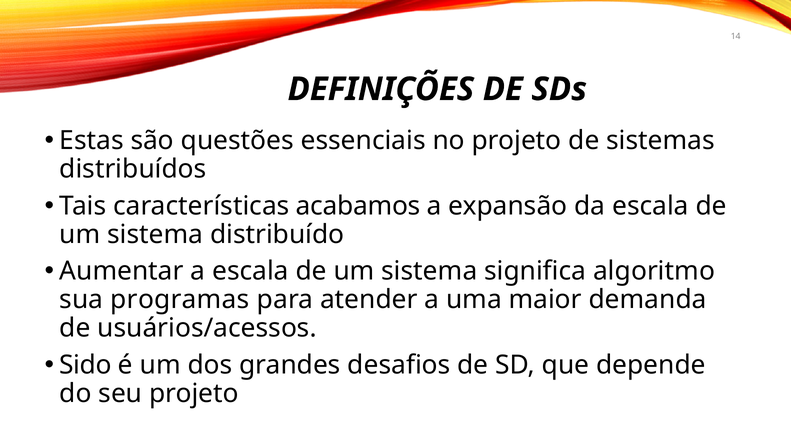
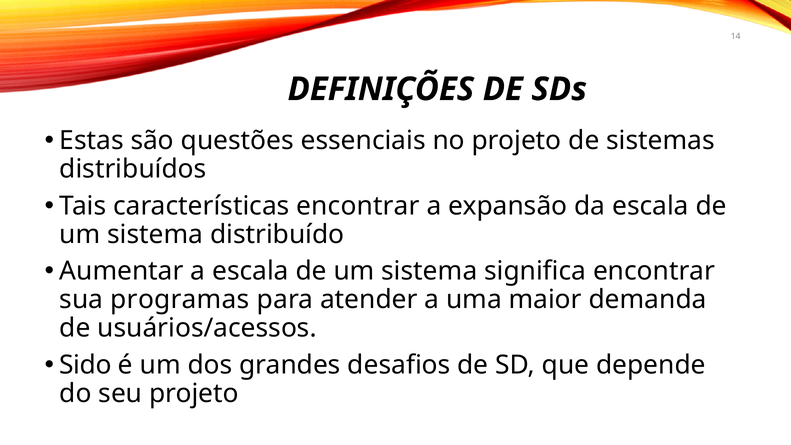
características acabamos: acabamos -> encontrar
significa algoritmo: algoritmo -> encontrar
